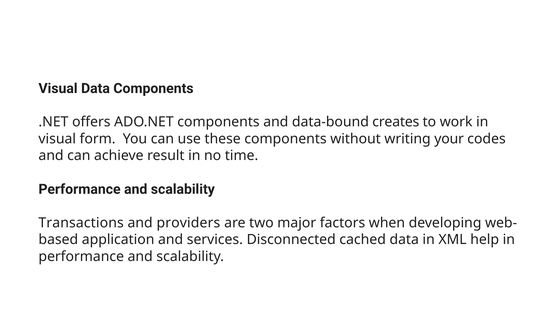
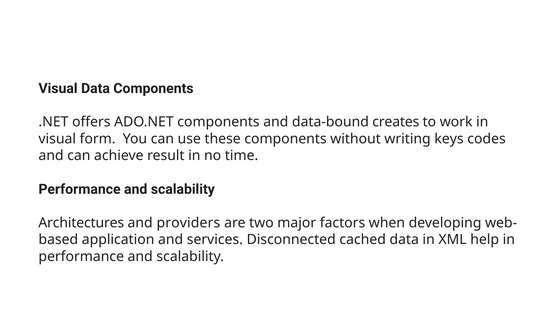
your: your -> keys
Transactions: Transactions -> Architectures
